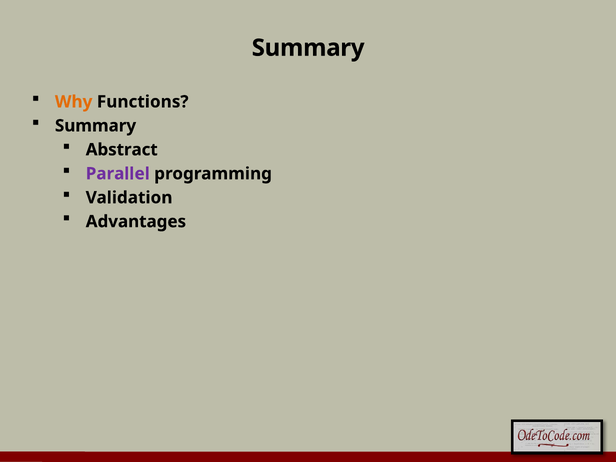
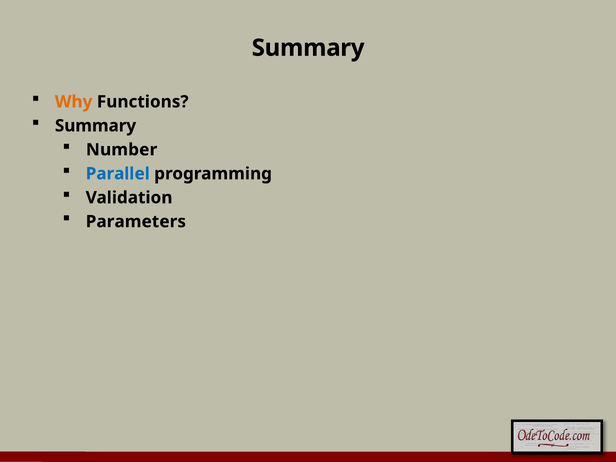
Abstract: Abstract -> Number
Parallel colour: purple -> blue
Advantages: Advantages -> Parameters
